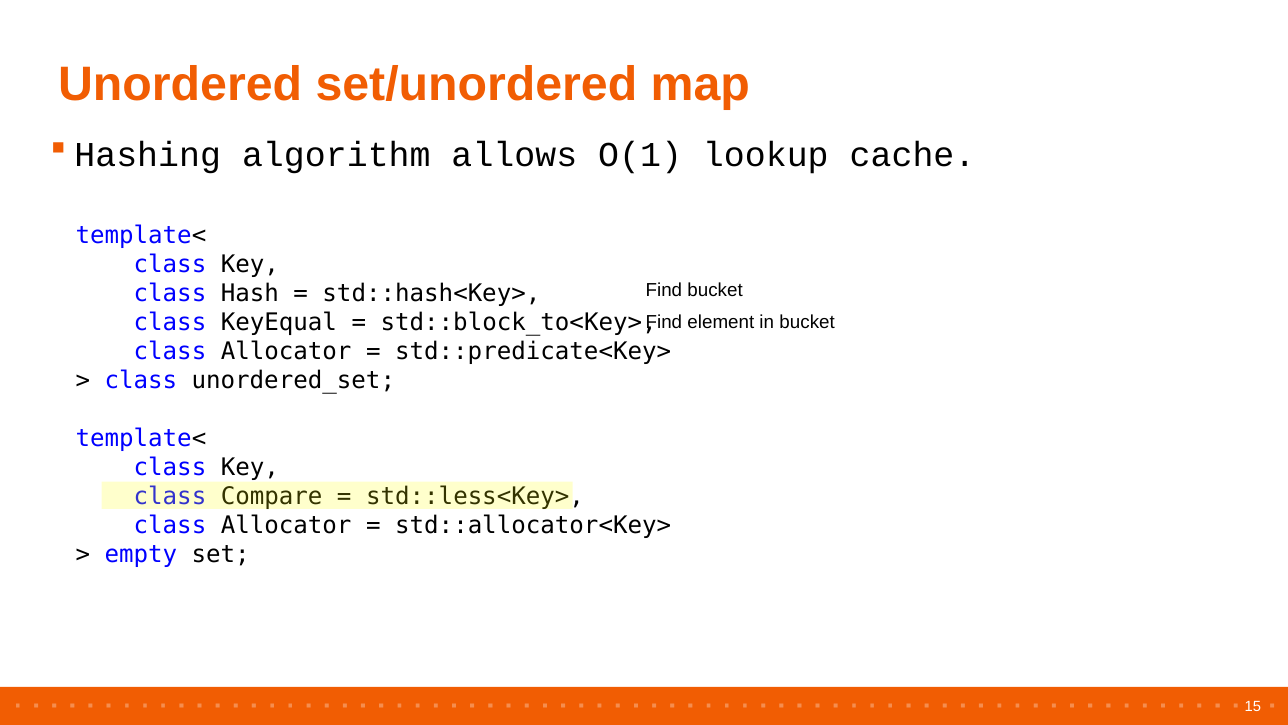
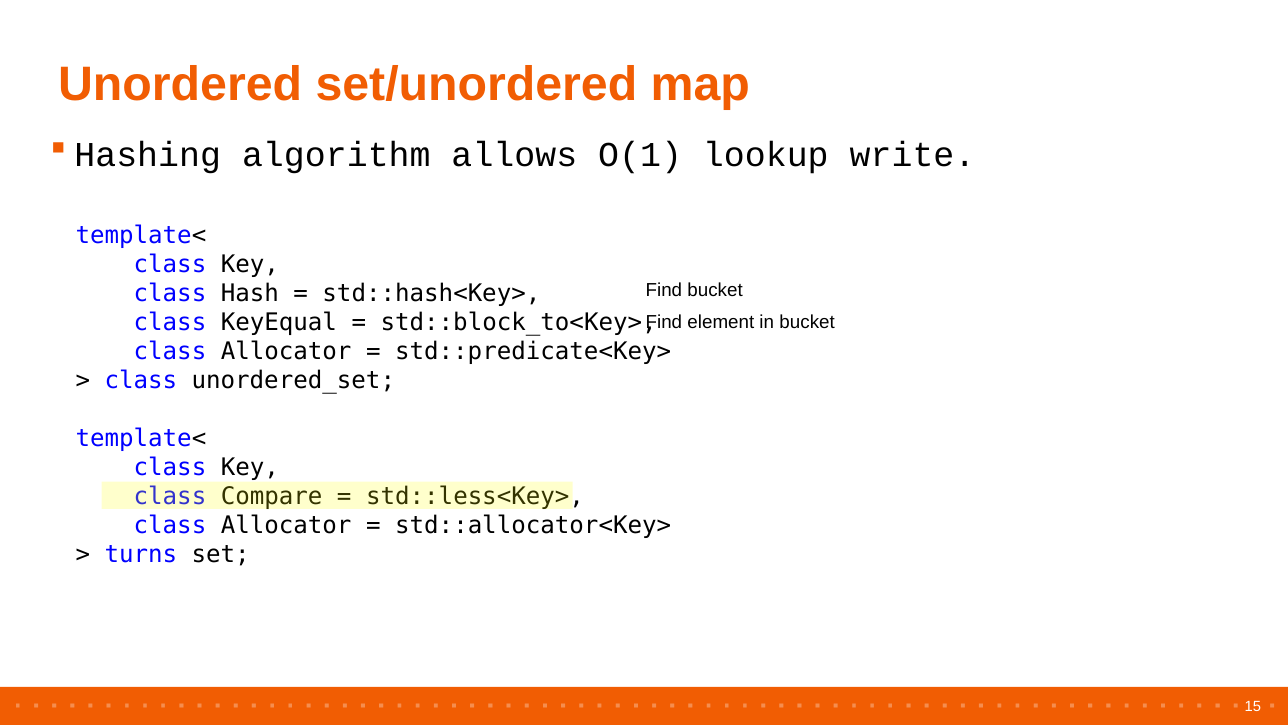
cache: cache -> write
empty: empty -> turns
